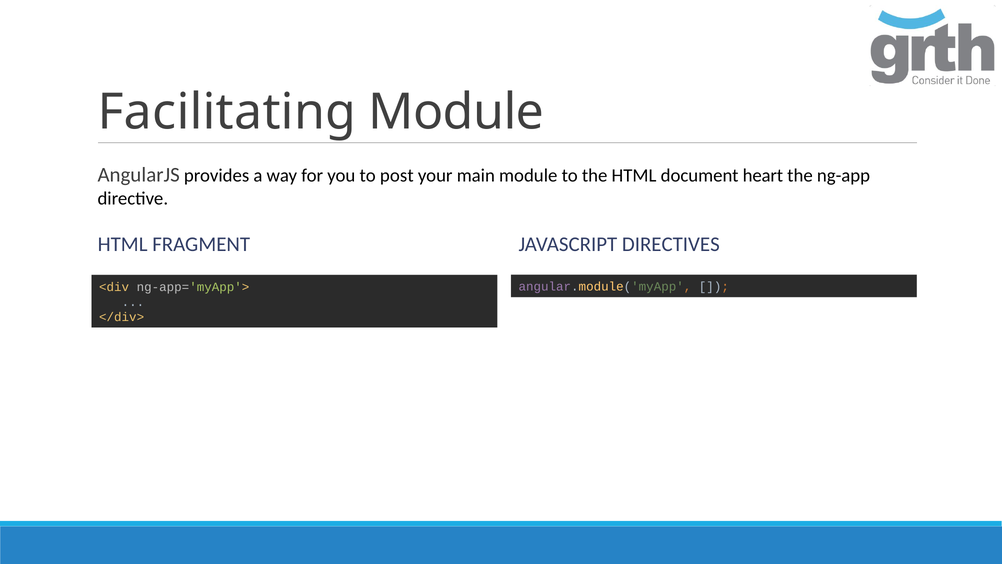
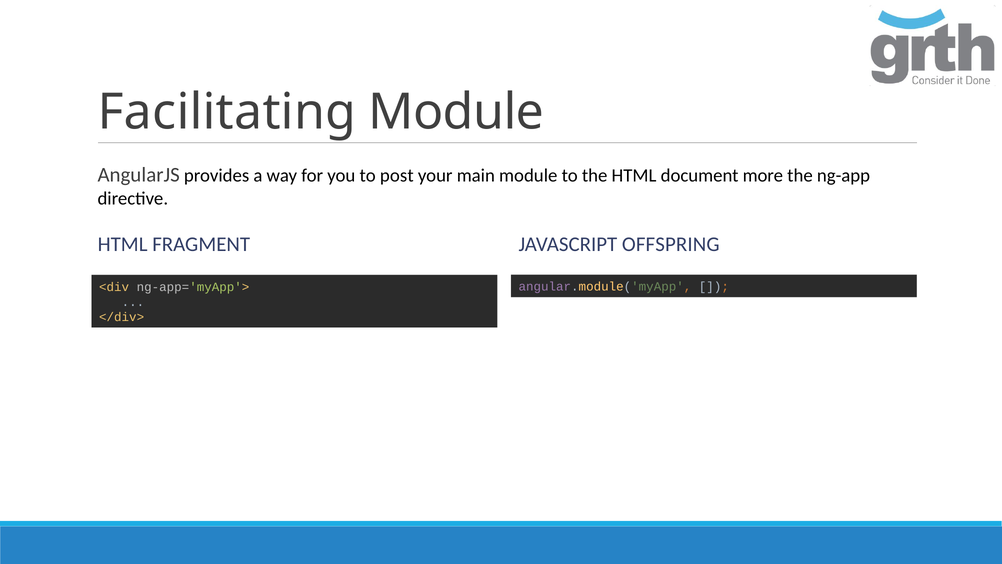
heart: heart -> more
DIRECTIVES: DIRECTIVES -> OFFSPRING
